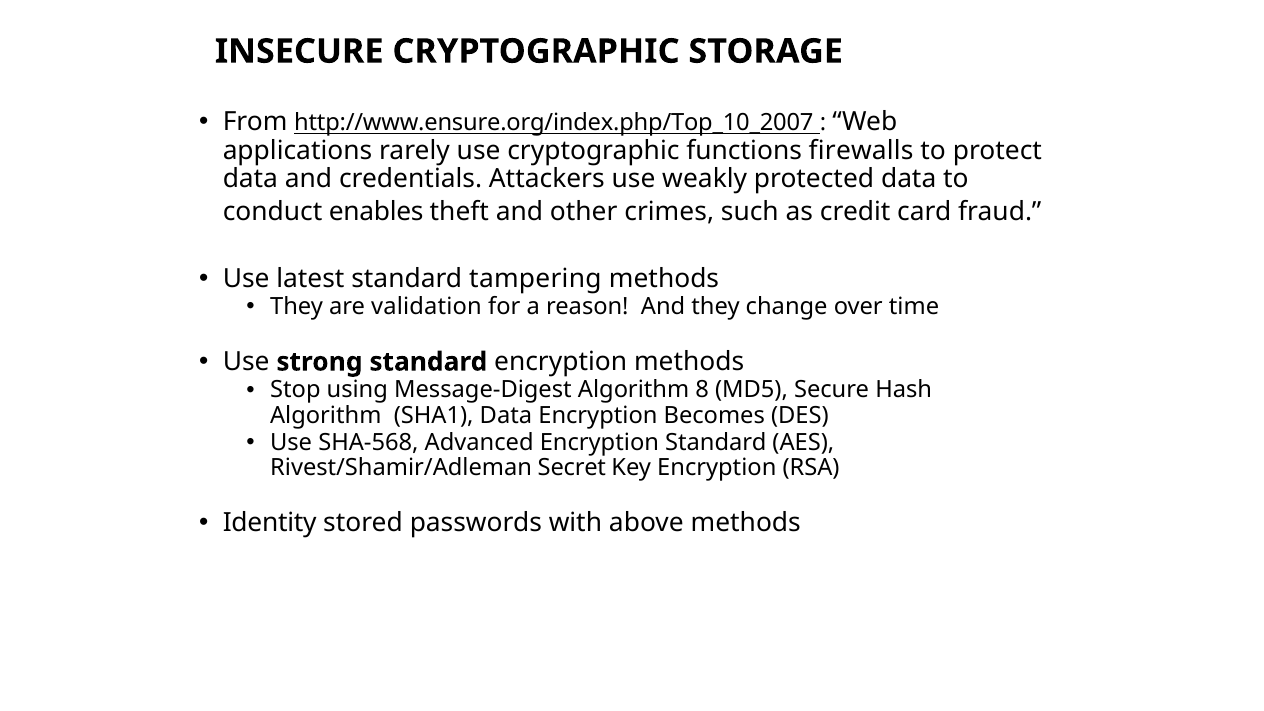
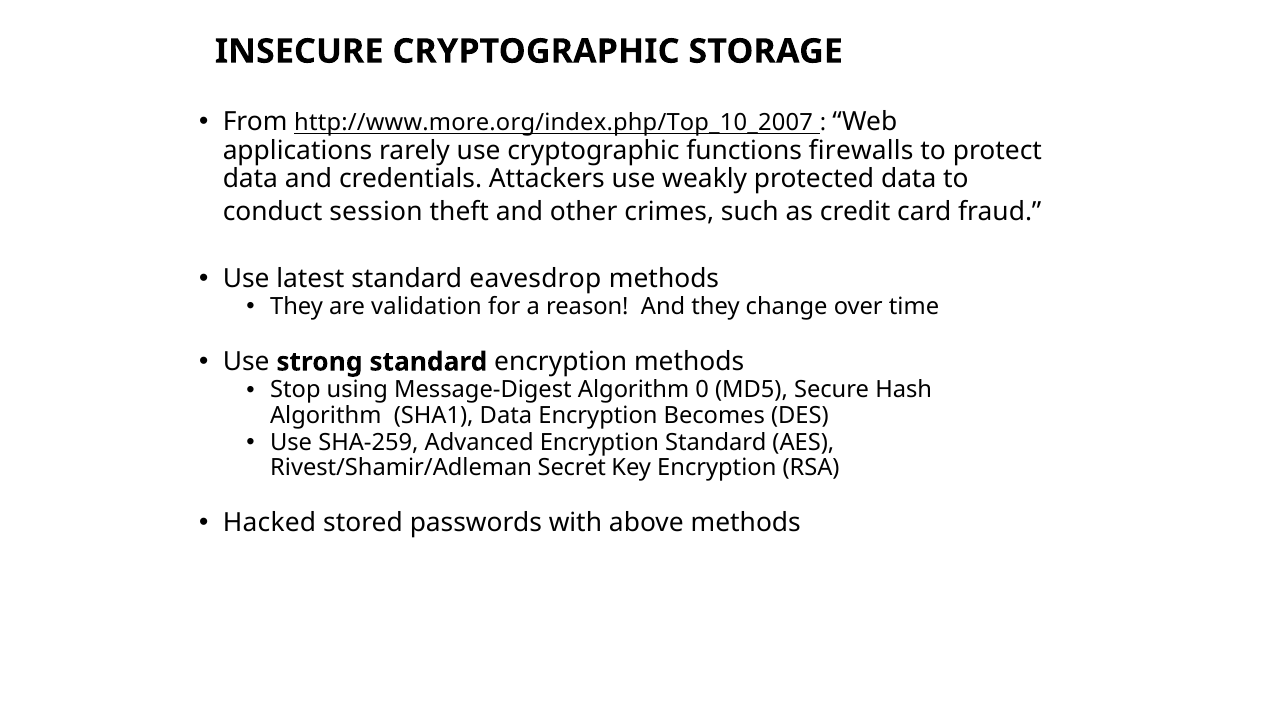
http://www.ensure.org/index.php/Top_10_2007: http://www.ensure.org/index.php/Top_10_2007 -> http://www.more.org/index.php/Top_10_2007
enables: enables -> session
tampering: tampering -> eavesdrop
8: 8 -> 0
SHA-568: SHA-568 -> SHA-259
Identity: Identity -> Hacked
